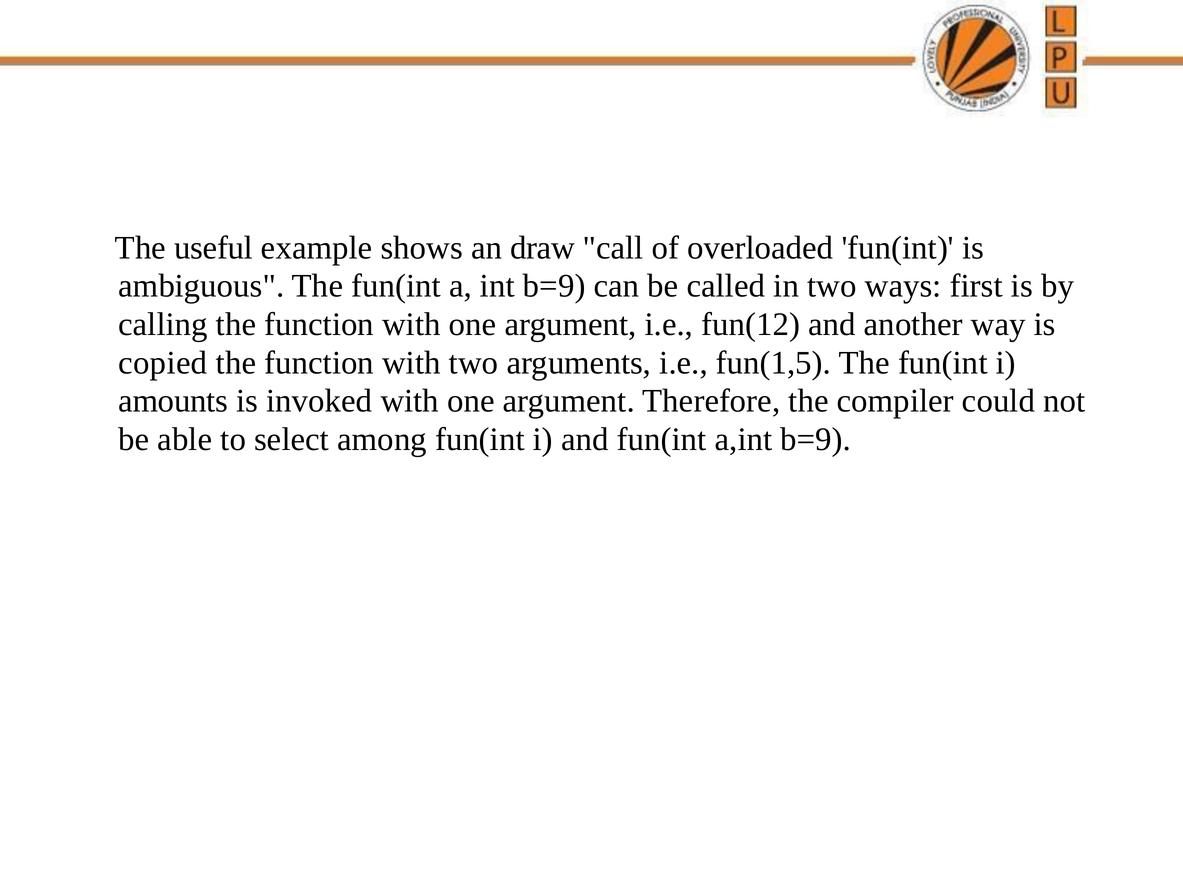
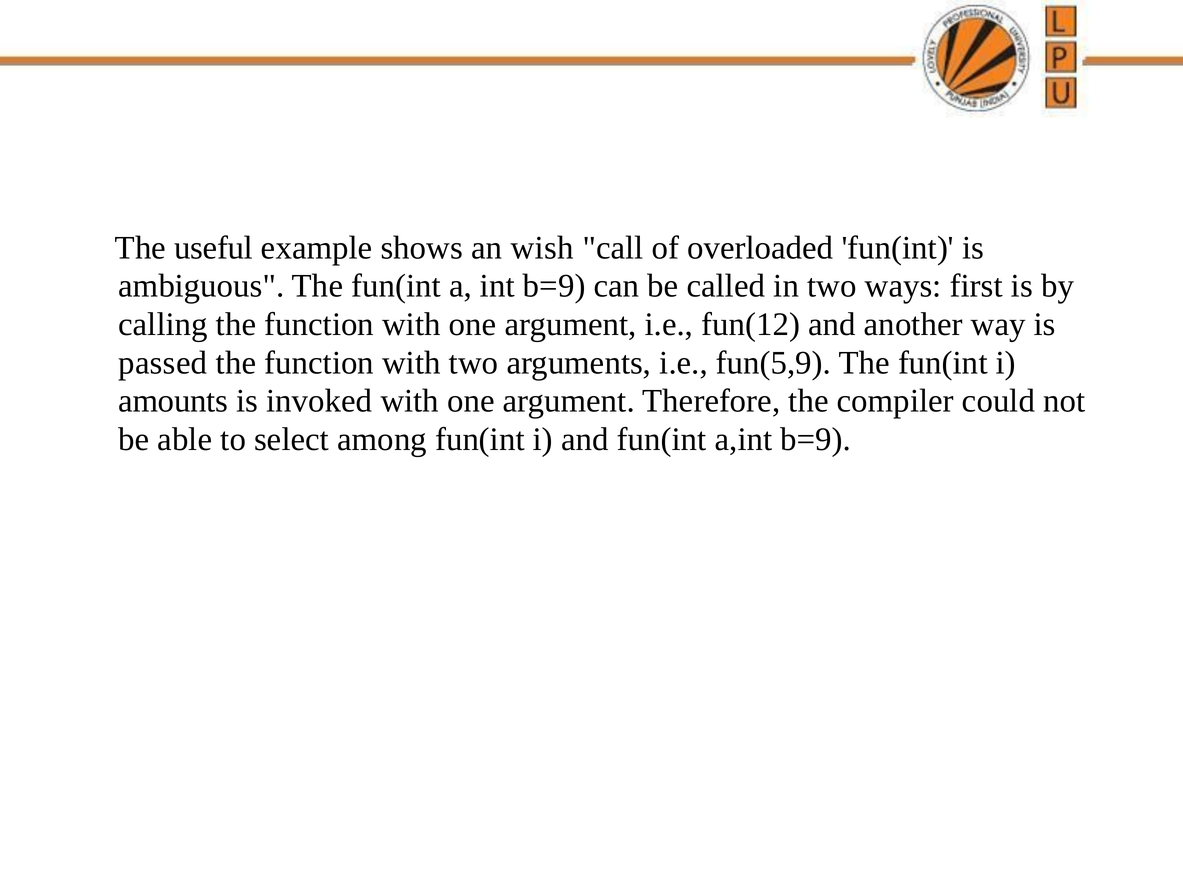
draw: draw -> wish
copied: copied -> passed
fun(1,5: fun(1,5 -> fun(5,9
